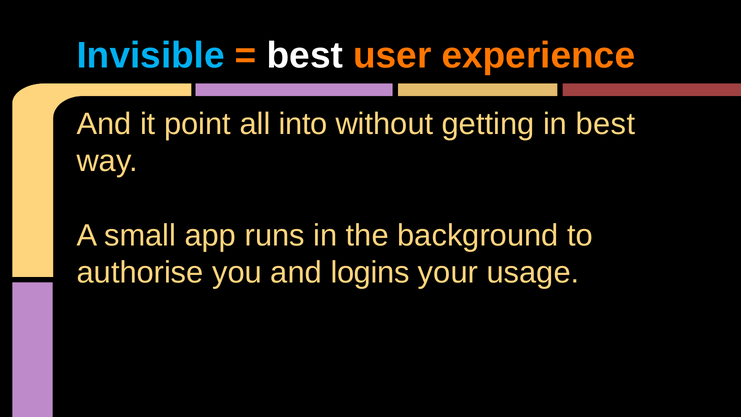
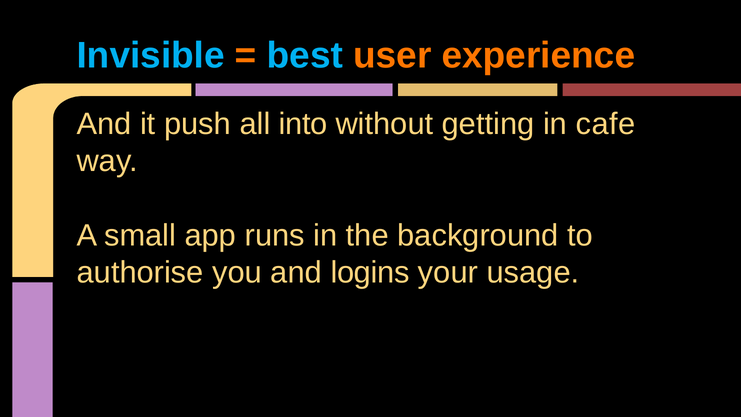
best at (305, 56) colour: white -> light blue
point: point -> push
in best: best -> cafe
